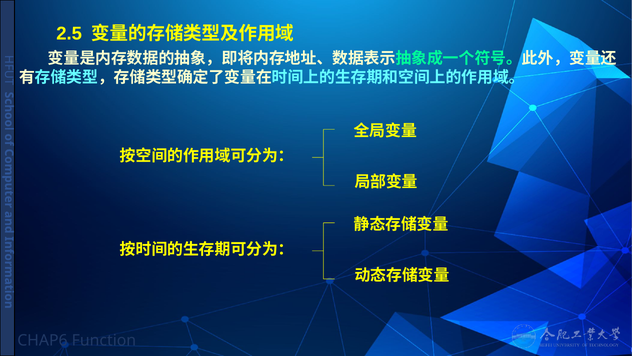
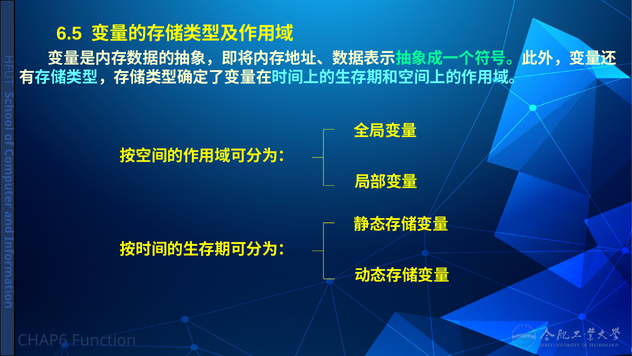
2.5: 2.5 -> 6.5
